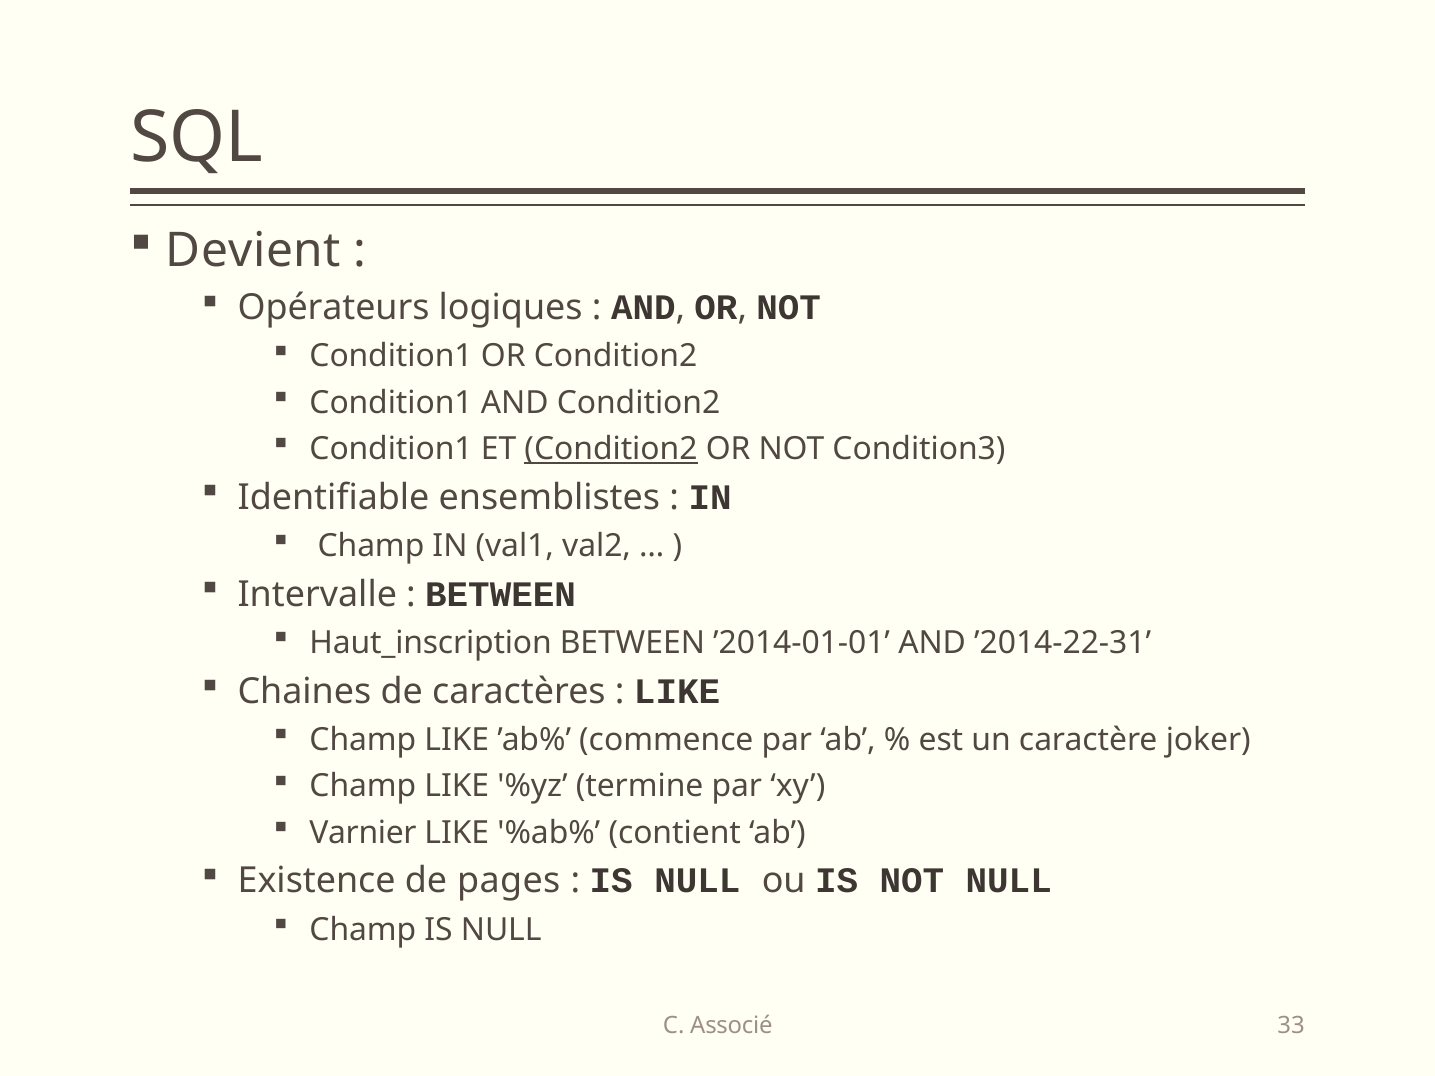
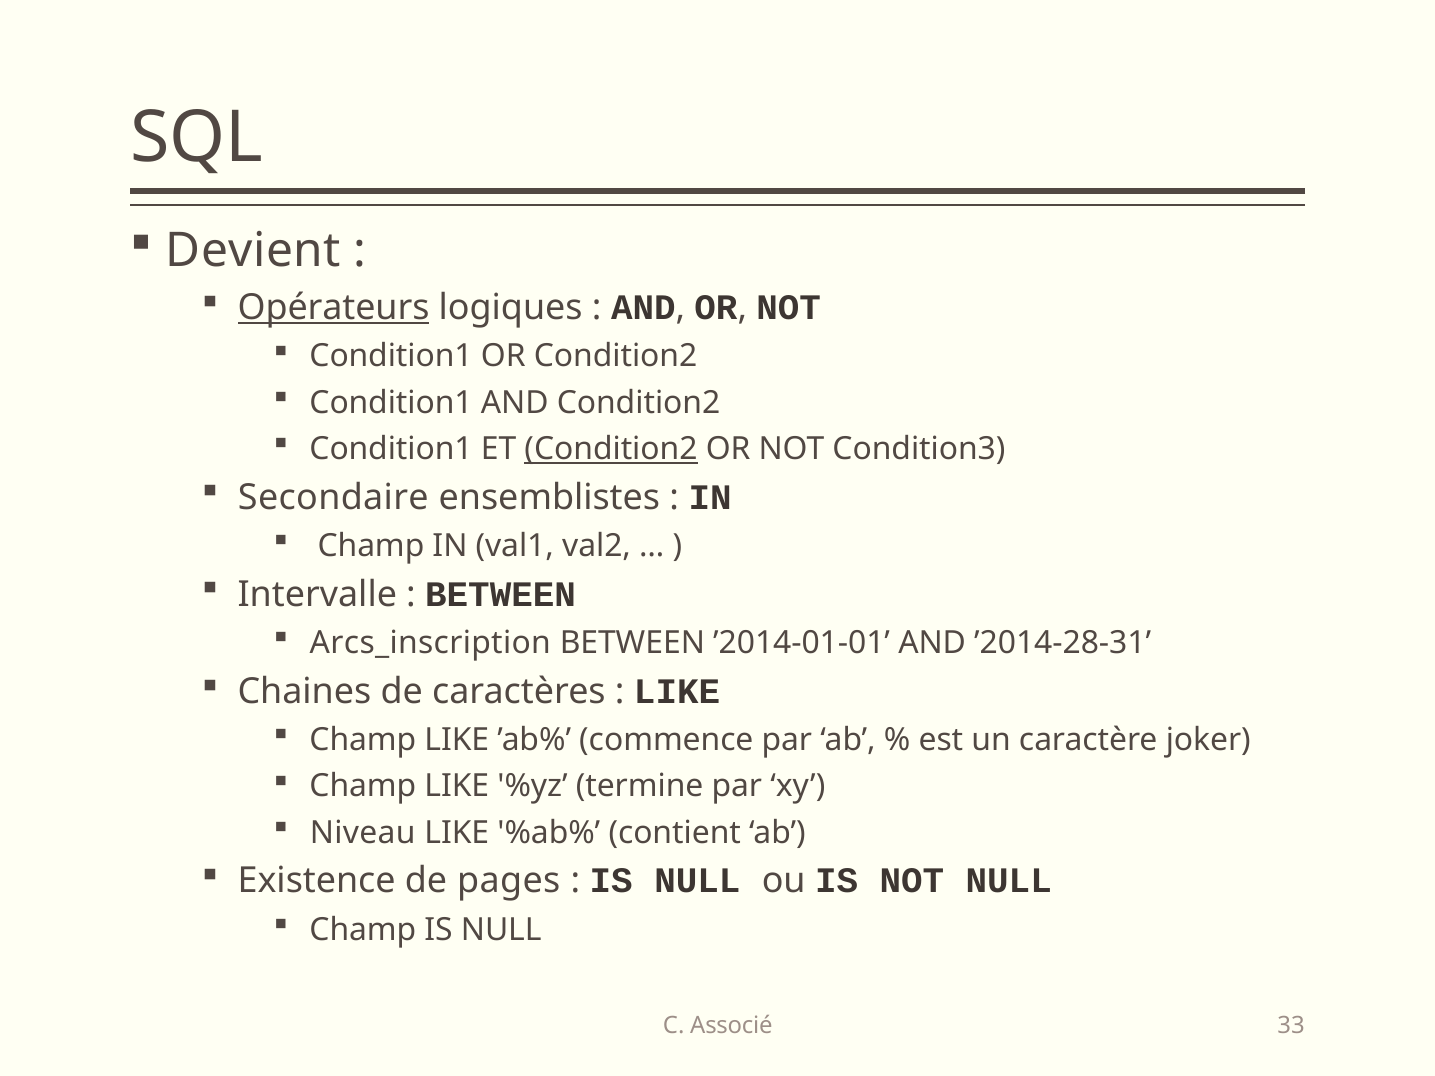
Opérateurs underline: none -> present
Identifiable: Identifiable -> Secondaire
Haut_inscription: Haut_inscription -> Arcs_inscription
’2014-22-31: ’2014-22-31 -> ’2014-28-31
Varnier: Varnier -> Niveau
